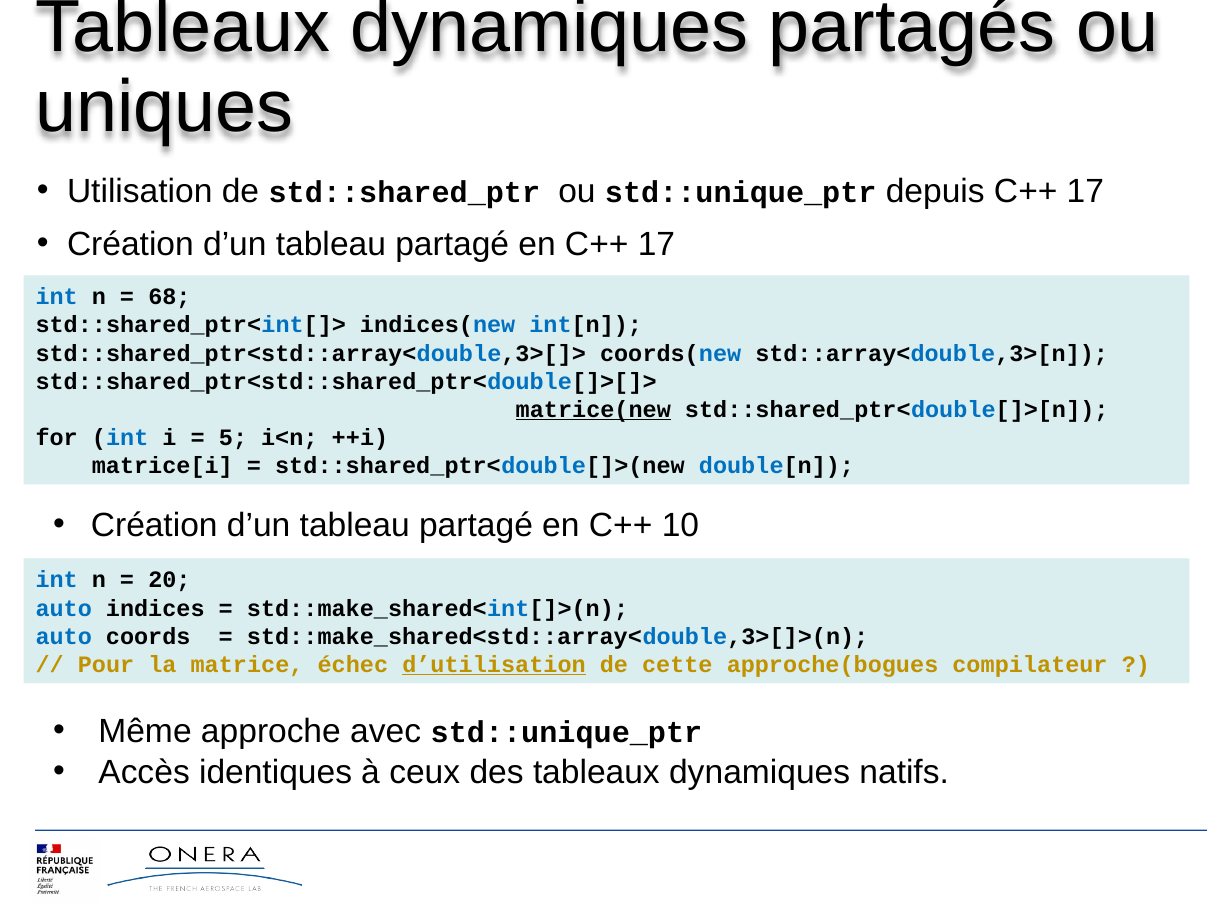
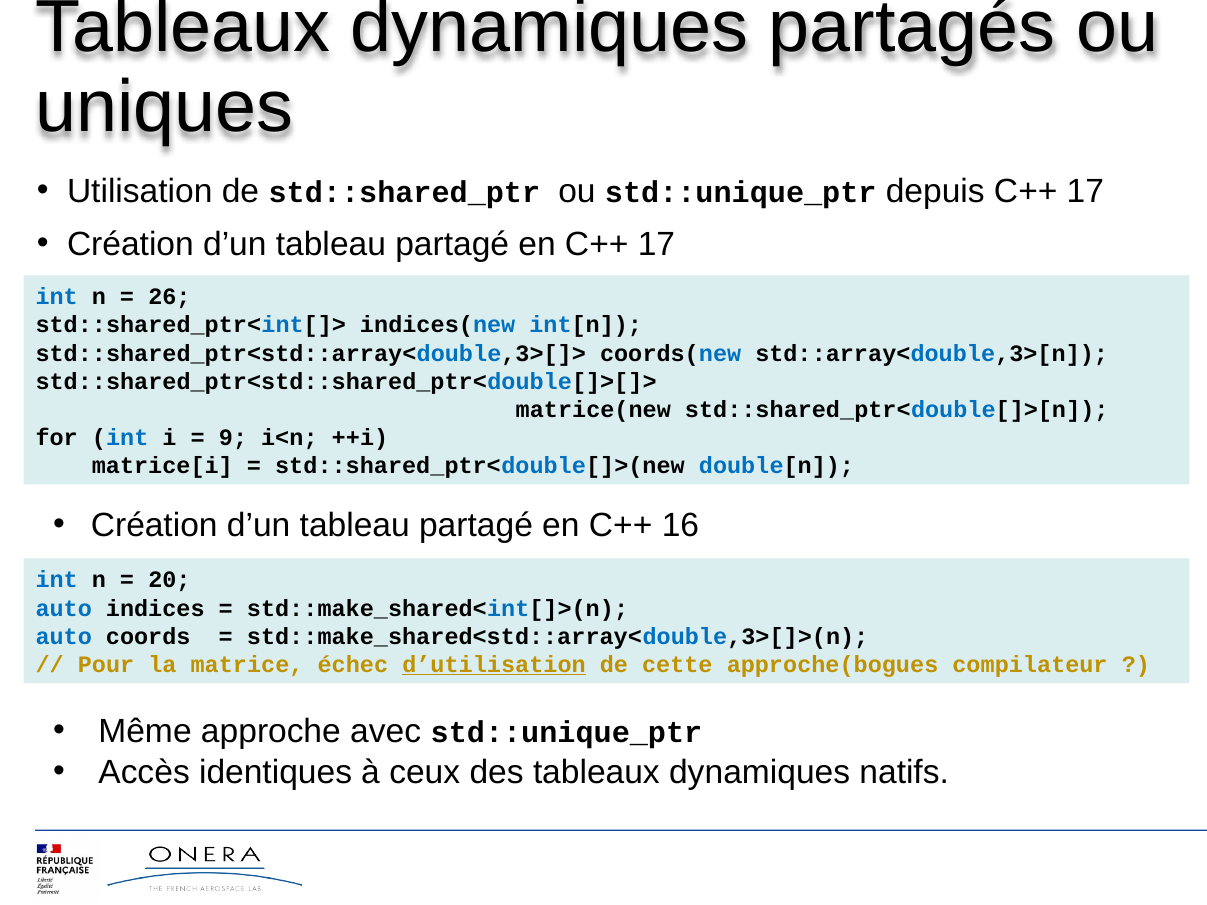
68: 68 -> 26
matrice(new underline: present -> none
5: 5 -> 9
10: 10 -> 16
